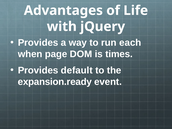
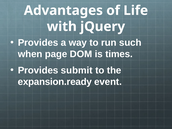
each: each -> such
default: default -> submit
